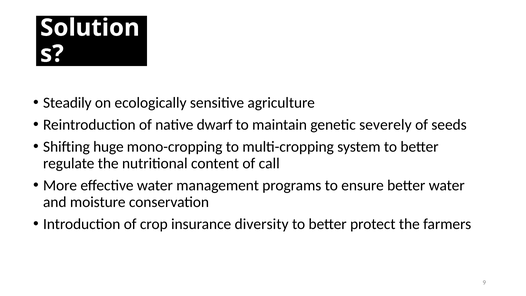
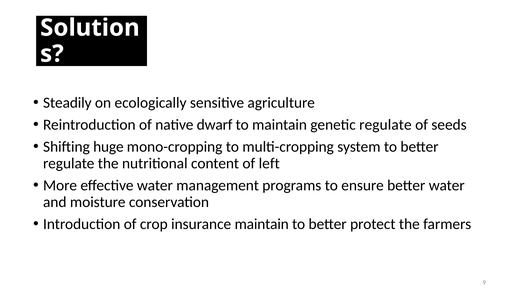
genetic severely: severely -> regulate
call: call -> left
insurance diversity: diversity -> maintain
